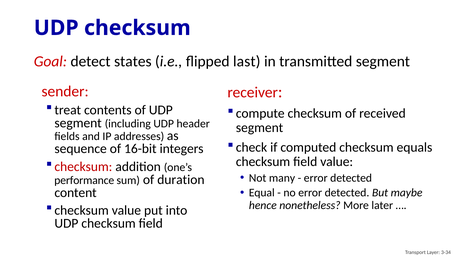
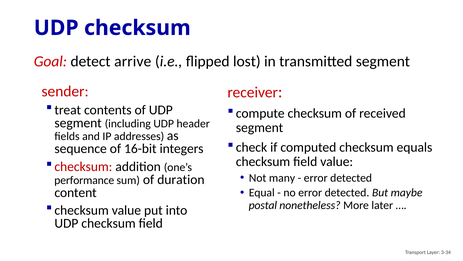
states: states -> arrive
last: last -> lost
hence: hence -> postal
